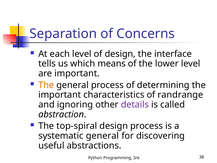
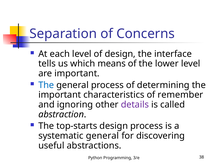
The at (46, 85) colour: orange -> blue
randrange: randrange -> remember
top-spiral: top-spiral -> top-starts
